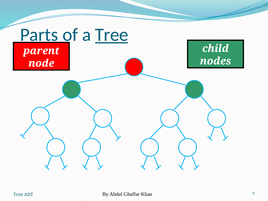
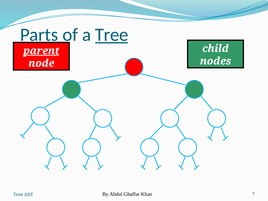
parent underline: none -> present
